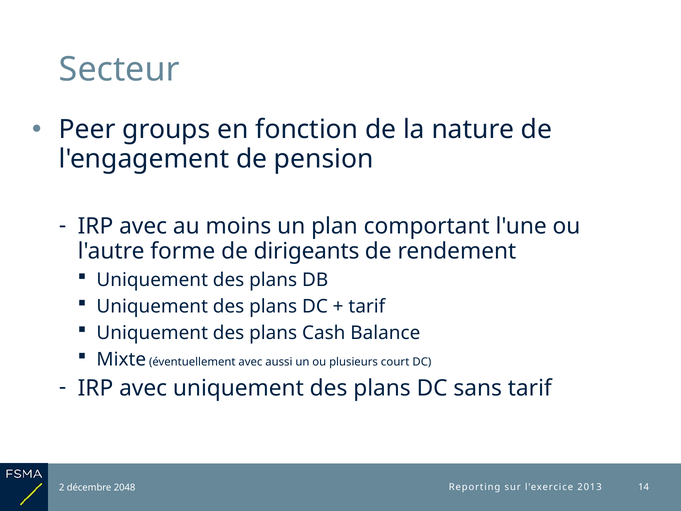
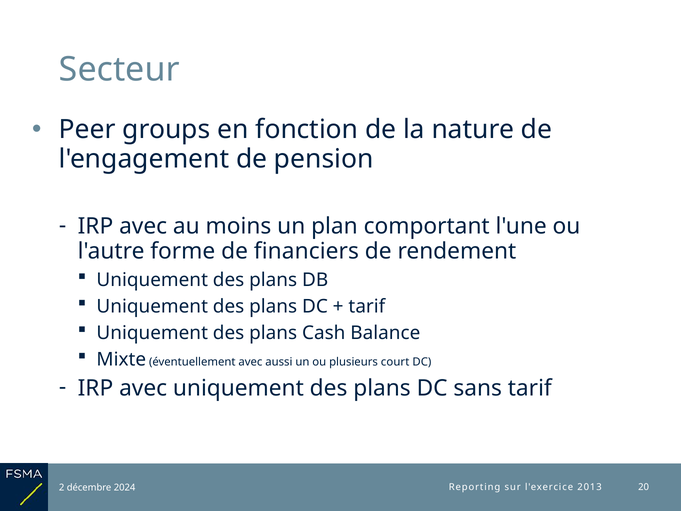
dirigeants: dirigeants -> financiers
14: 14 -> 20
2048: 2048 -> 2024
